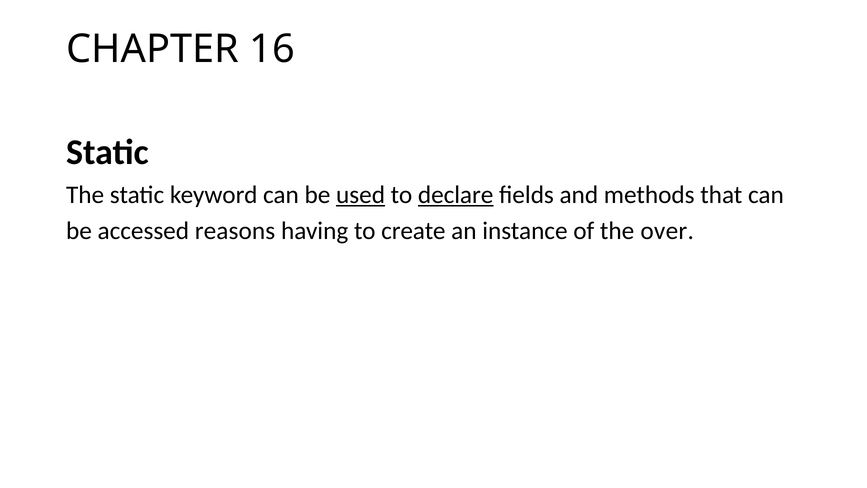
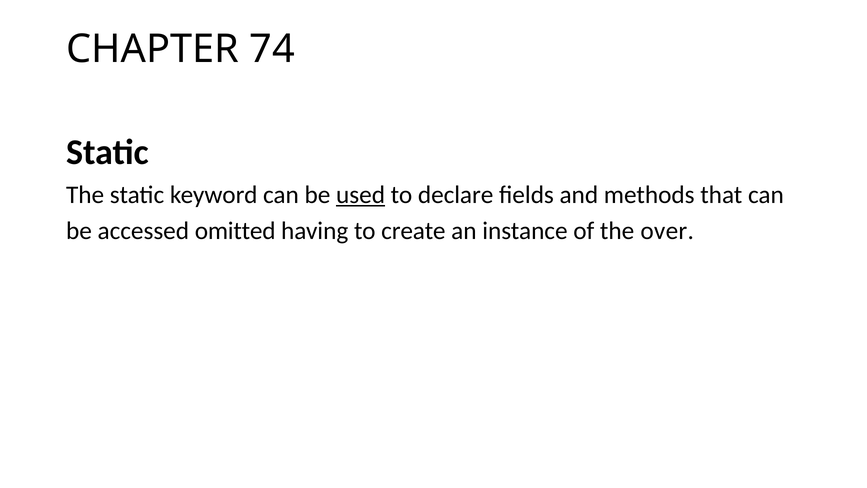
16: 16 -> 74
declare underline: present -> none
reasons: reasons -> omitted
